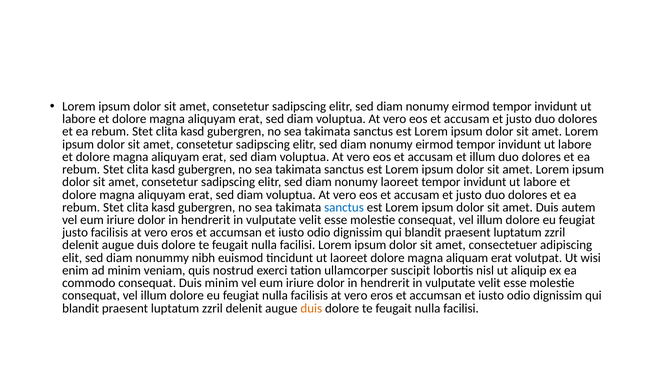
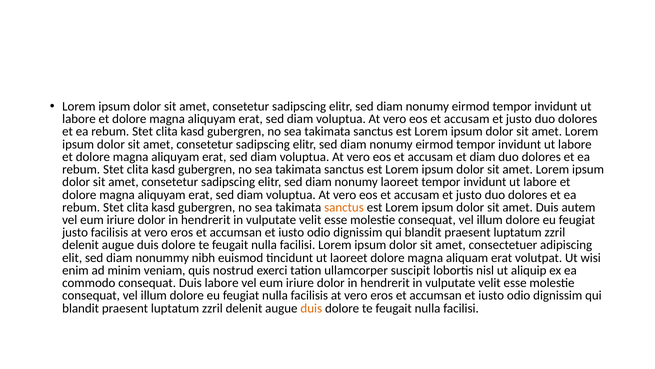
et illum: illum -> diam
sanctus at (344, 207) colour: blue -> orange
Duis minim: minim -> labore
